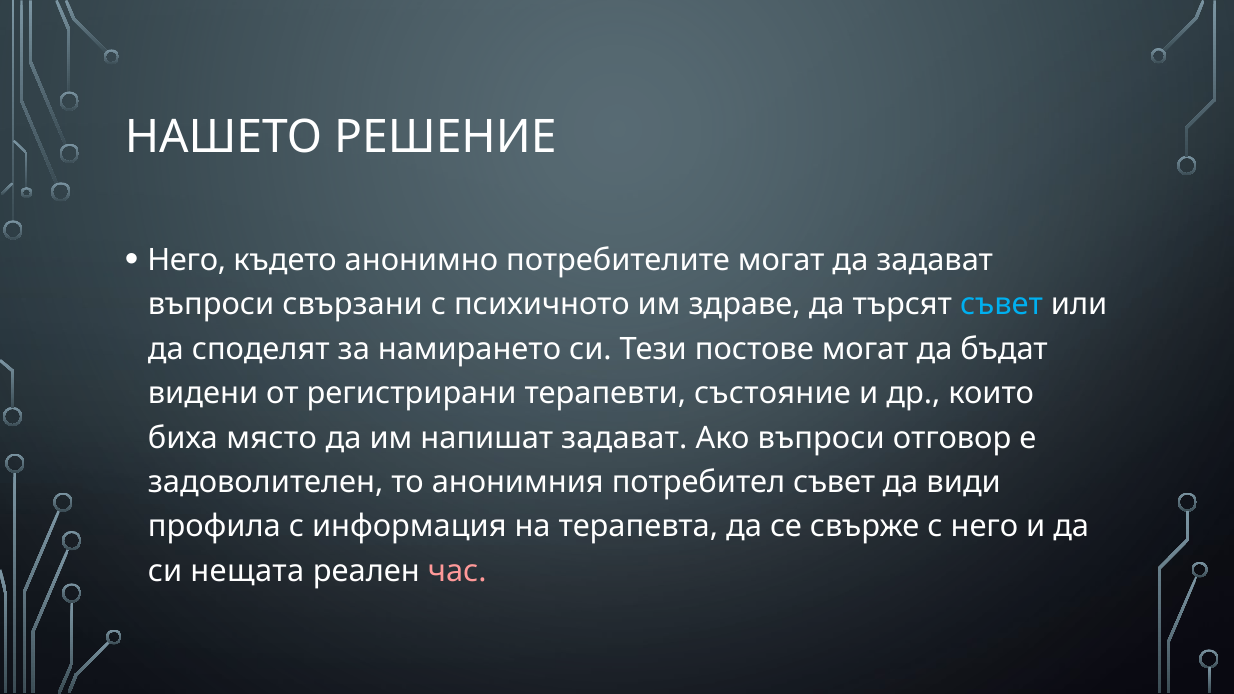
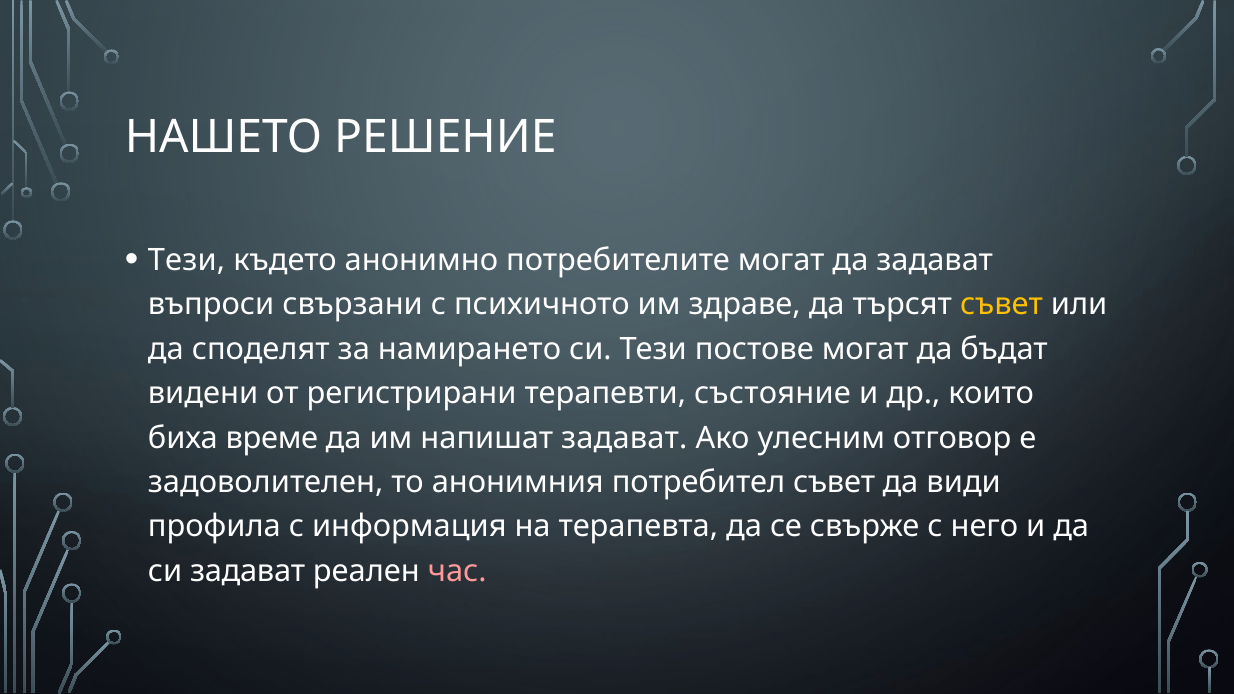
Него at (187, 260): Него -> Тези
съвет at (1002, 305) colour: light blue -> yellow
място: място -> време
Ако въпроси: въпроси -> улесним
си нещата: нещата -> задават
